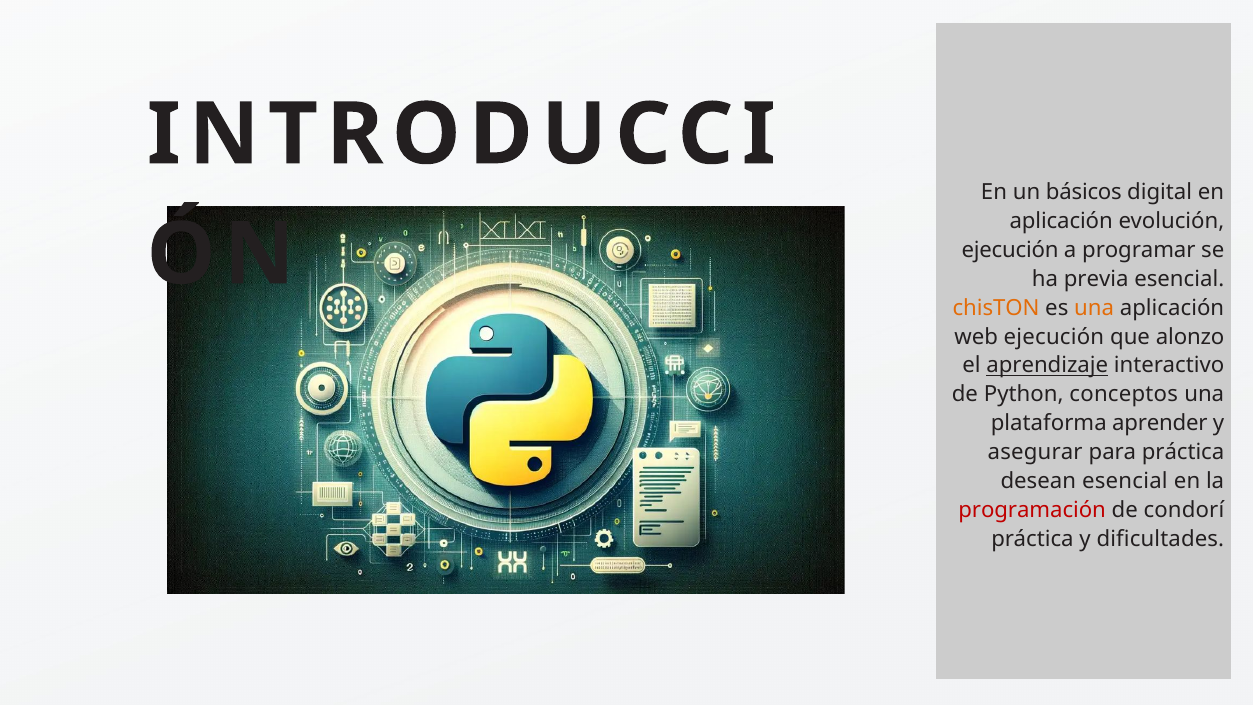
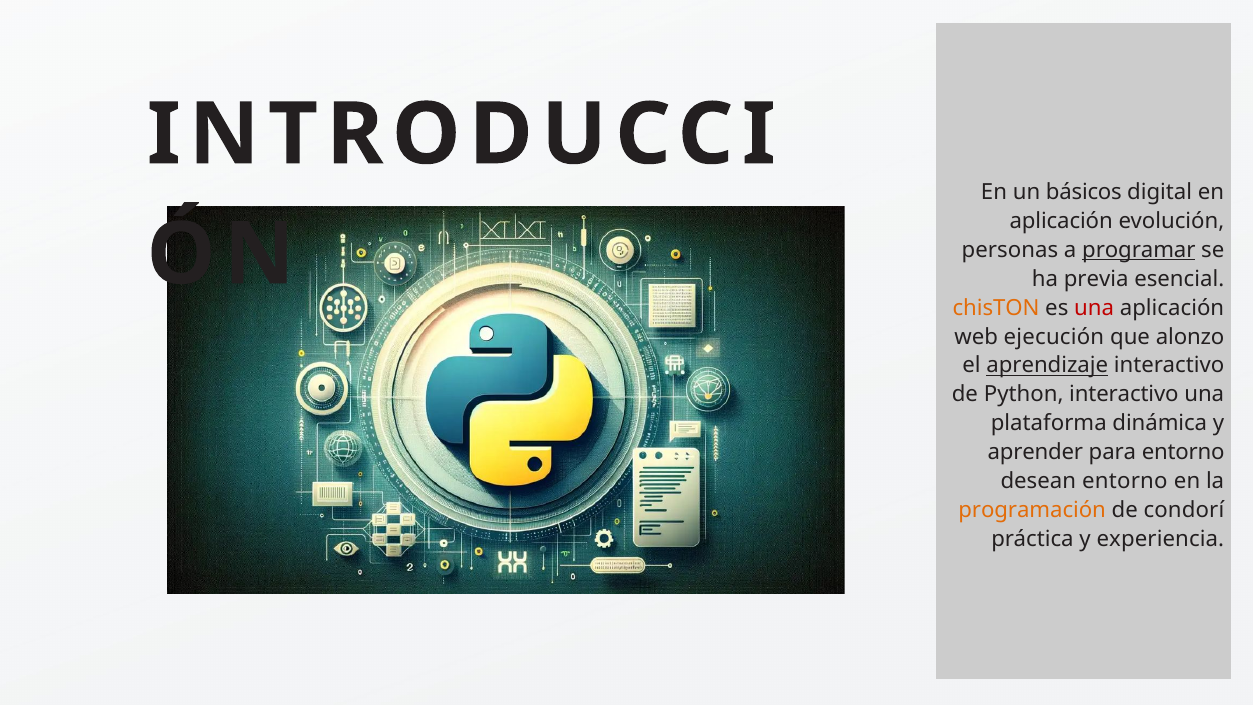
ejecución at (1010, 250): ejecución -> personas
programar underline: none -> present
una at (1094, 308) colour: orange -> red
Python conceptos: conceptos -> interactivo
aprender: aprender -> dinámica
asegurar: asegurar -> aprender
para práctica: práctica -> entorno
desean esencial: esencial -> entorno
programación colour: red -> orange
dificultades: dificultades -> experiencia
